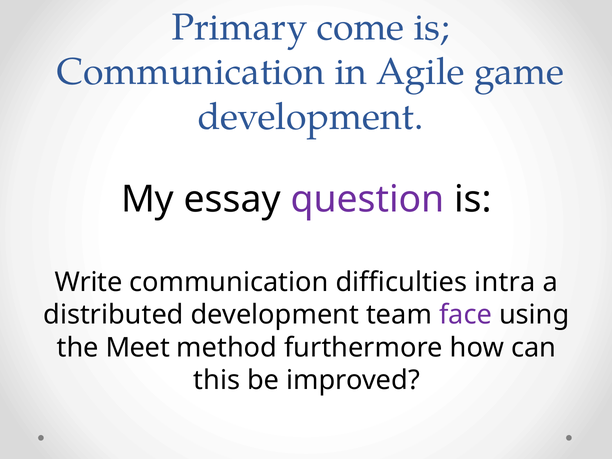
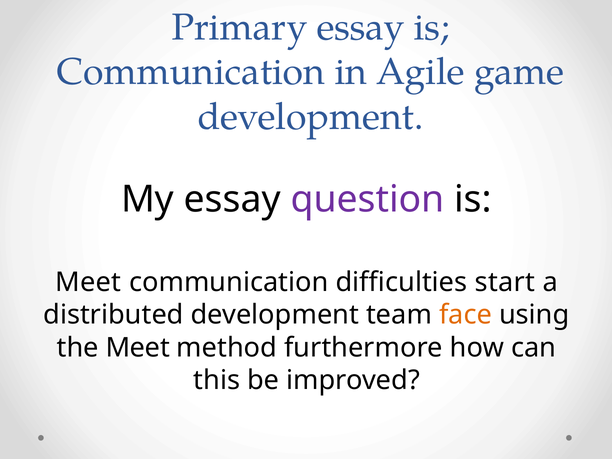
Primary come: come -> essay
Write at (89, 282): Write -> Meet
intra: intra -> start
face colour: purple -> orange
